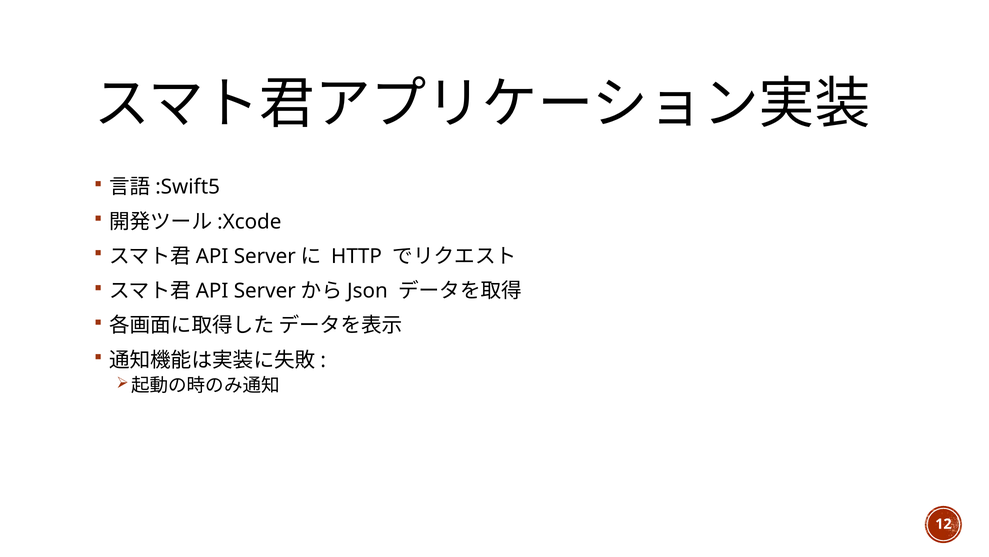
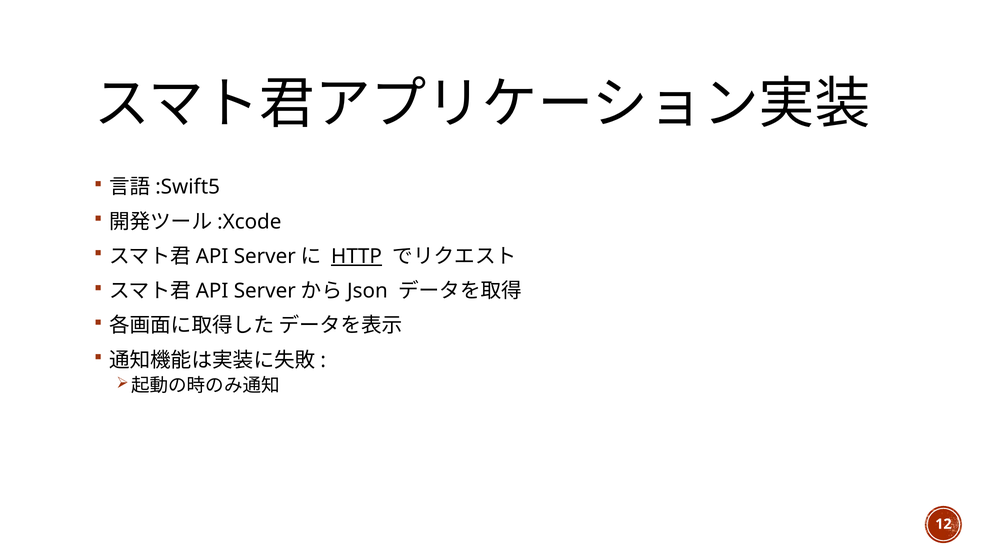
HTTP underline: none -> present
